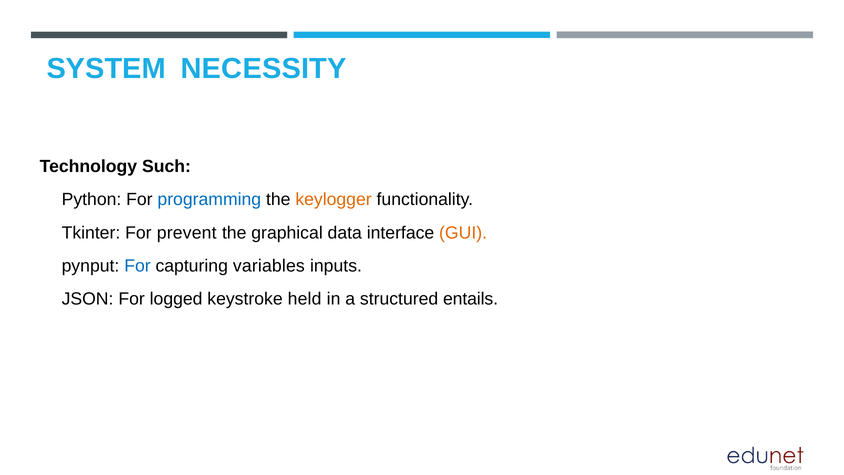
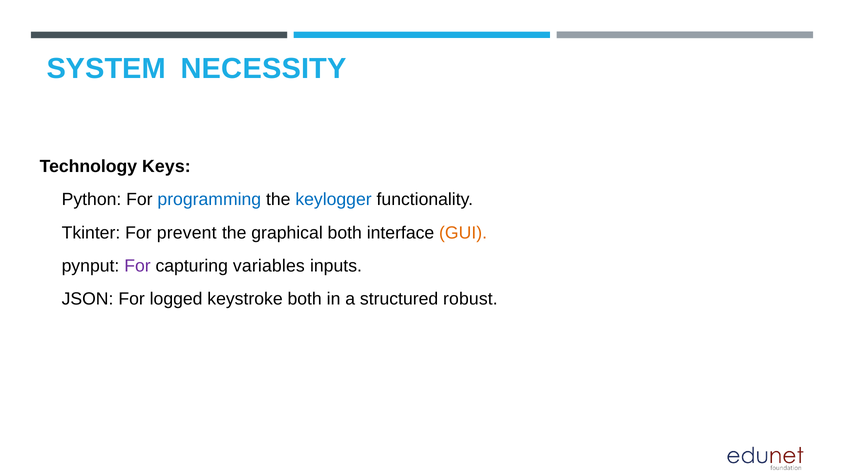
Such: Such -> Keys
keylogger colour: orange -> blue
graphical data: data -> both
For at (137, 266) colour: blue -> purple
keystroke held: held -> both
entails: entails -> robust
